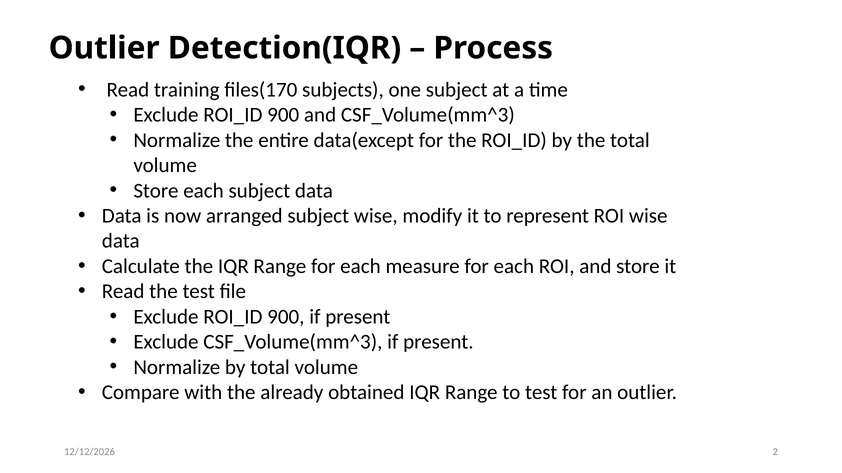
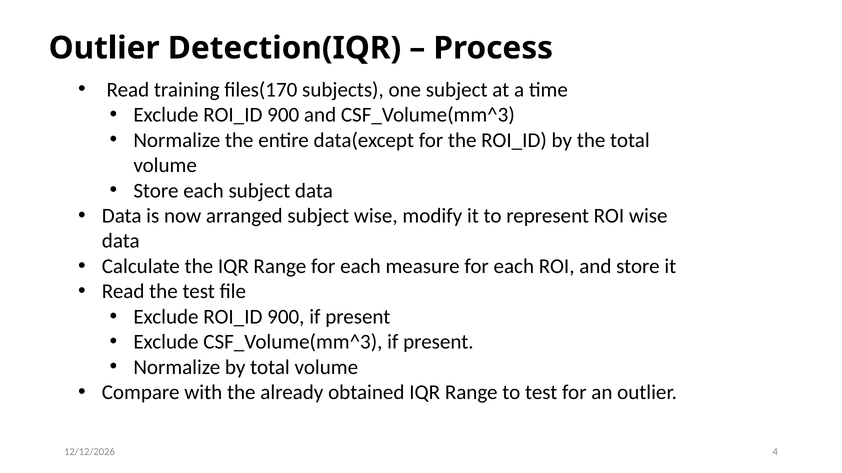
2: 2 -> 4
